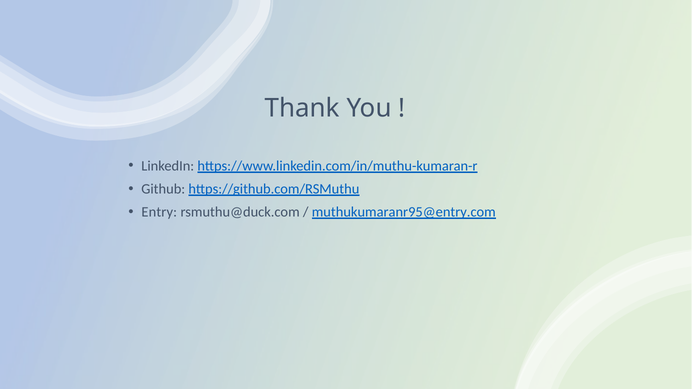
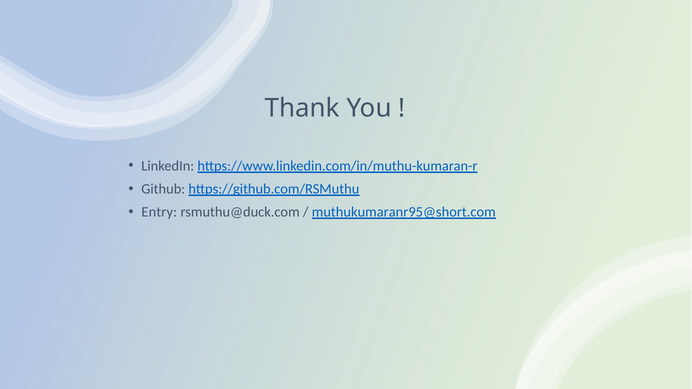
muthukumaranr95@entry.com: muthukumaranr95@entry.com -> muthukumaranr95@short.com
